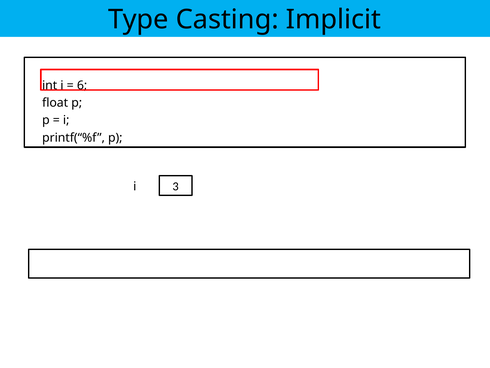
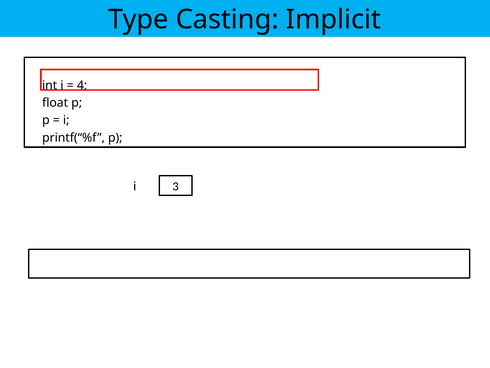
6: 6 -> 4
